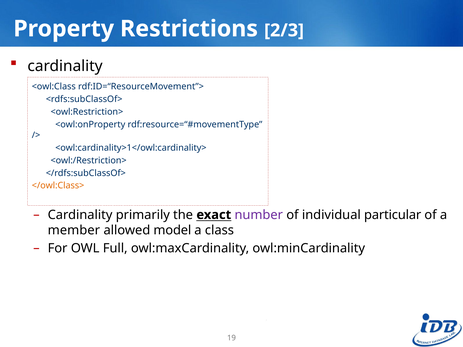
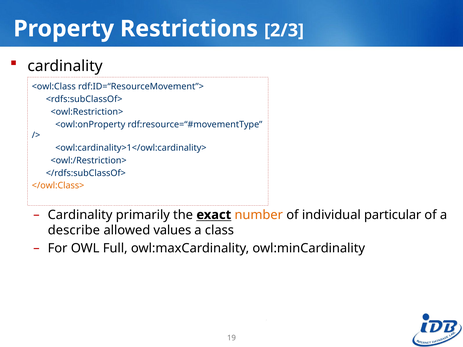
number colour: purple -> orange
member: member -> describe
model: model -> values
